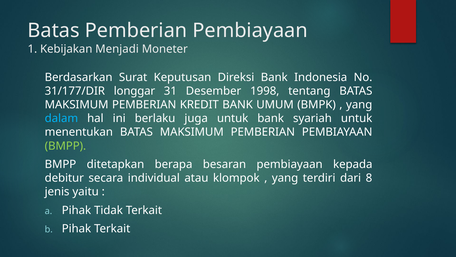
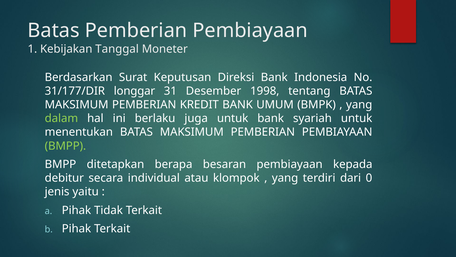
Menjadi: Menjadi -> Tanggal
dalam colour: light blue -> light green
8: 8 -> 0
